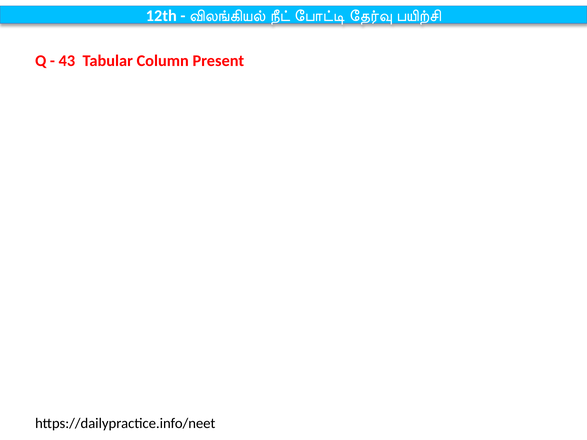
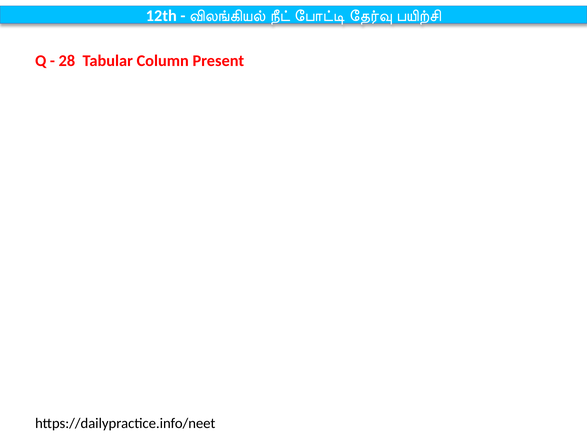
43: 43 -> 28
